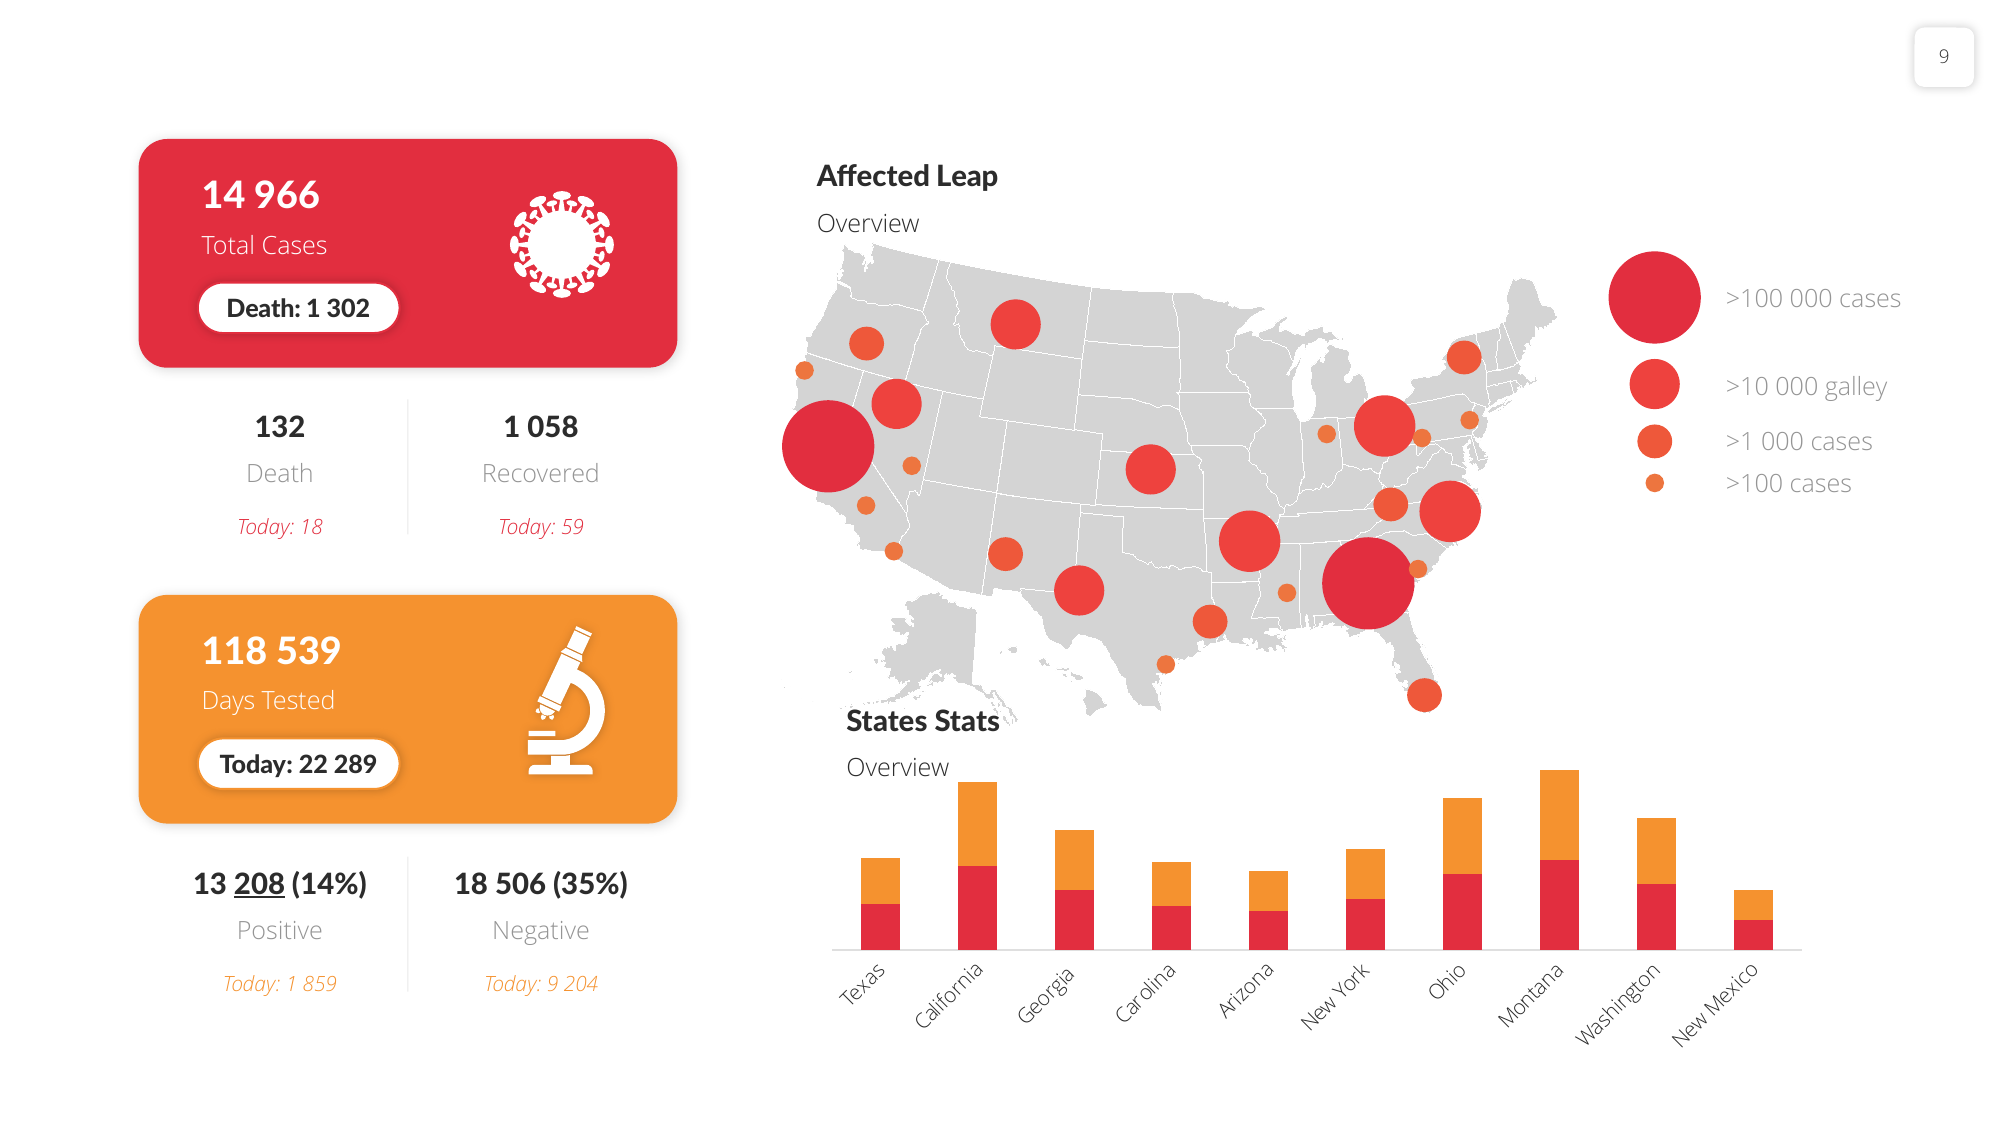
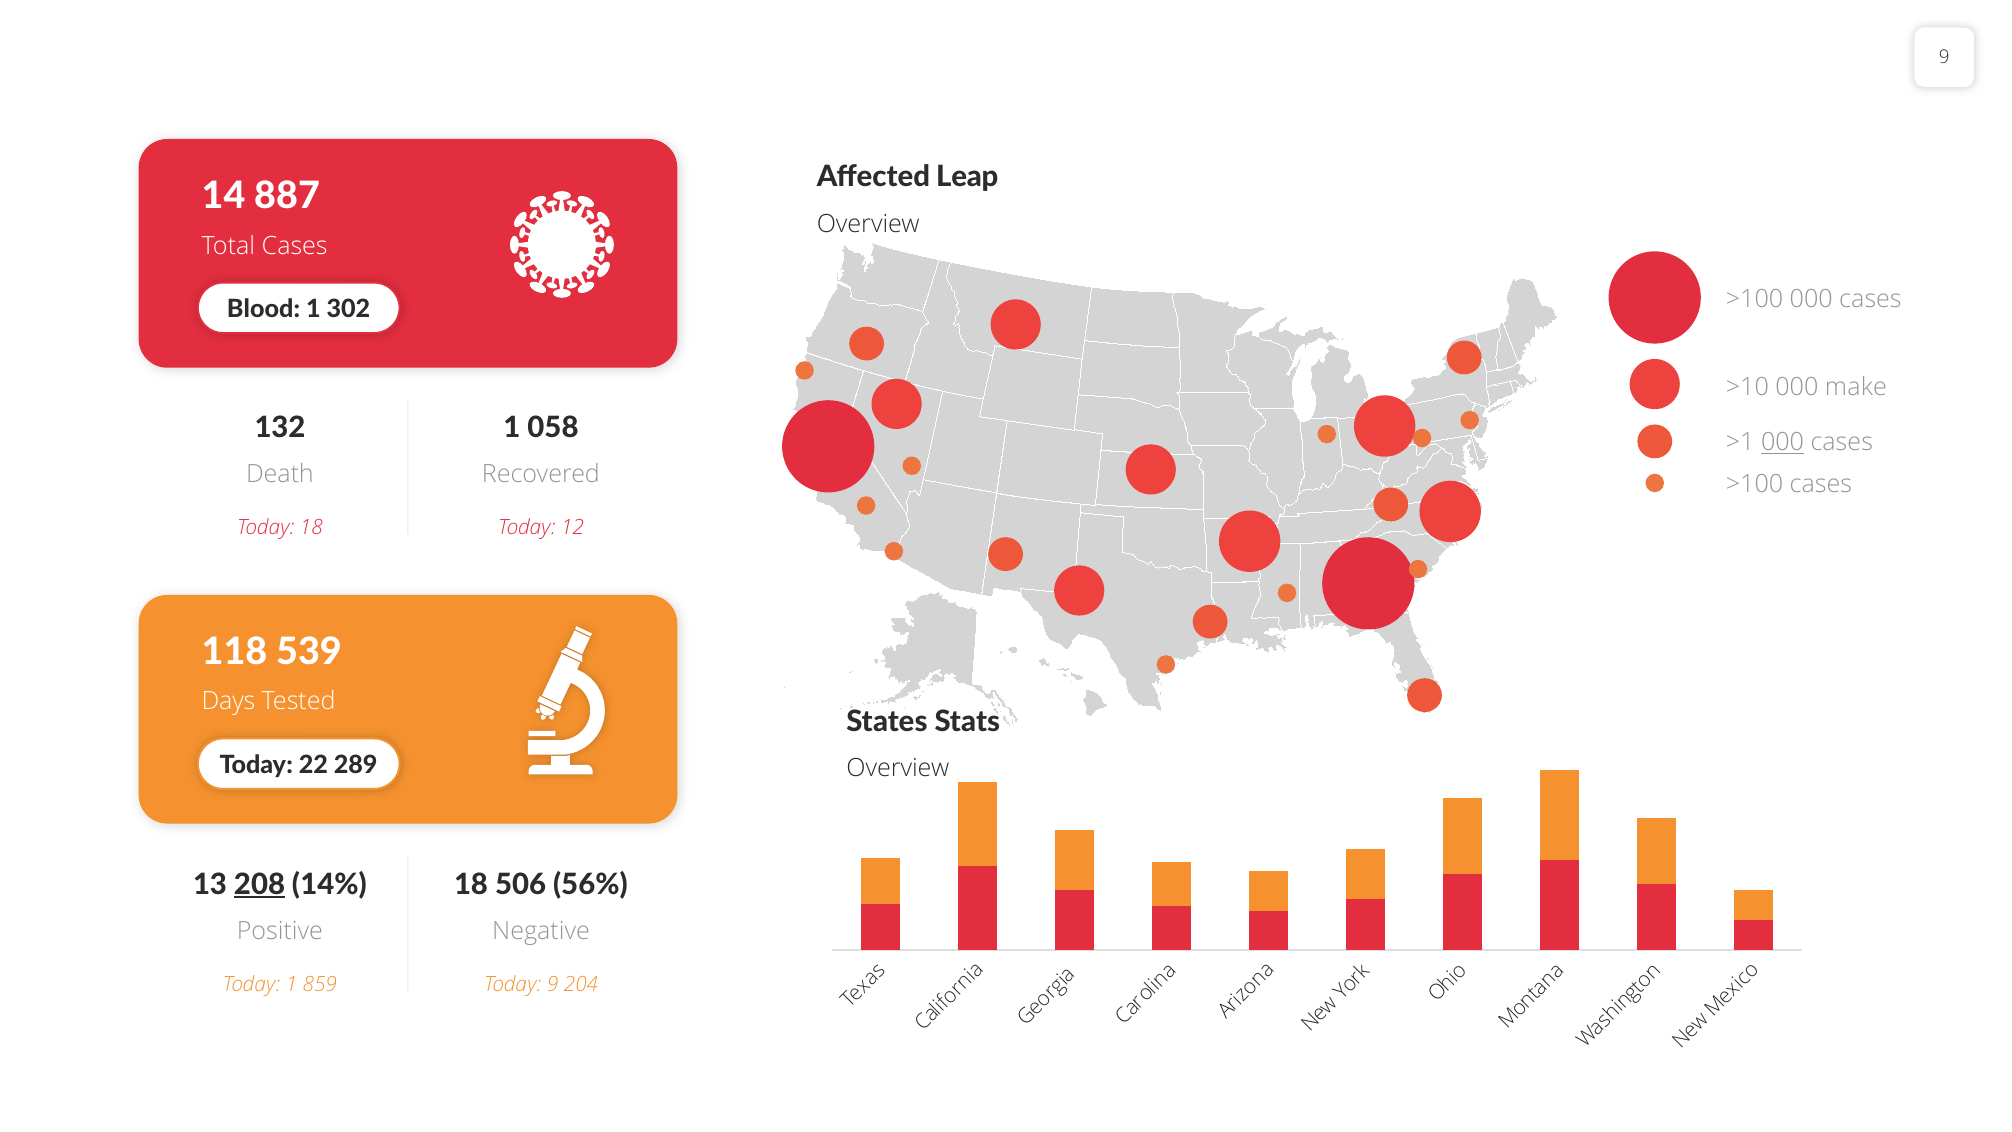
966: 966 -> 887
Death at (264, 309): Death -> Blood
galley: galley -> make
000 at (1783, 442) underline: none -> present
59: 59 -> 12
35%: 35% -> 56%
